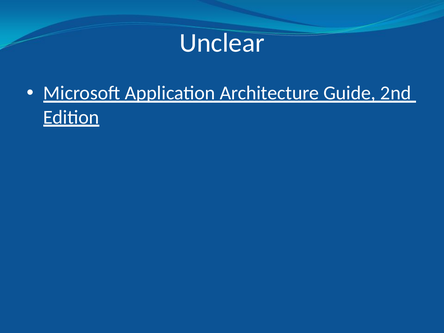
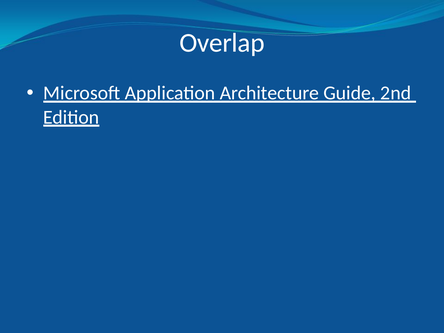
Unclear: Unclear -> Overlap
